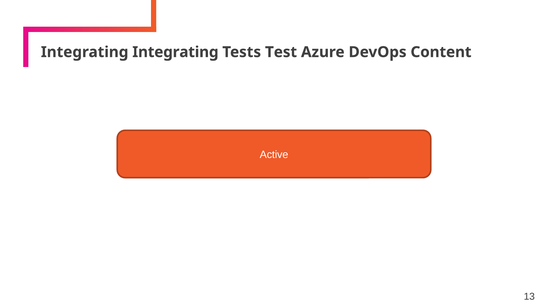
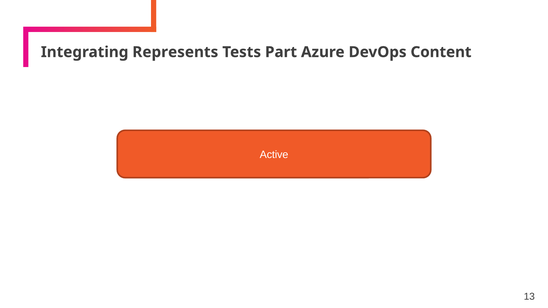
Integrating Integrating: Integrating -> Represents
Test: Test -> Part
